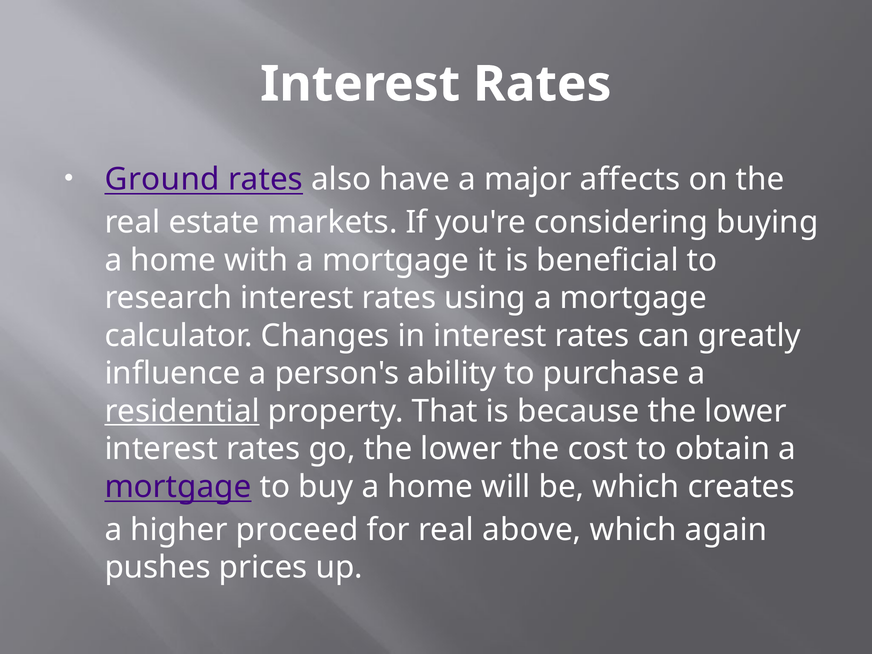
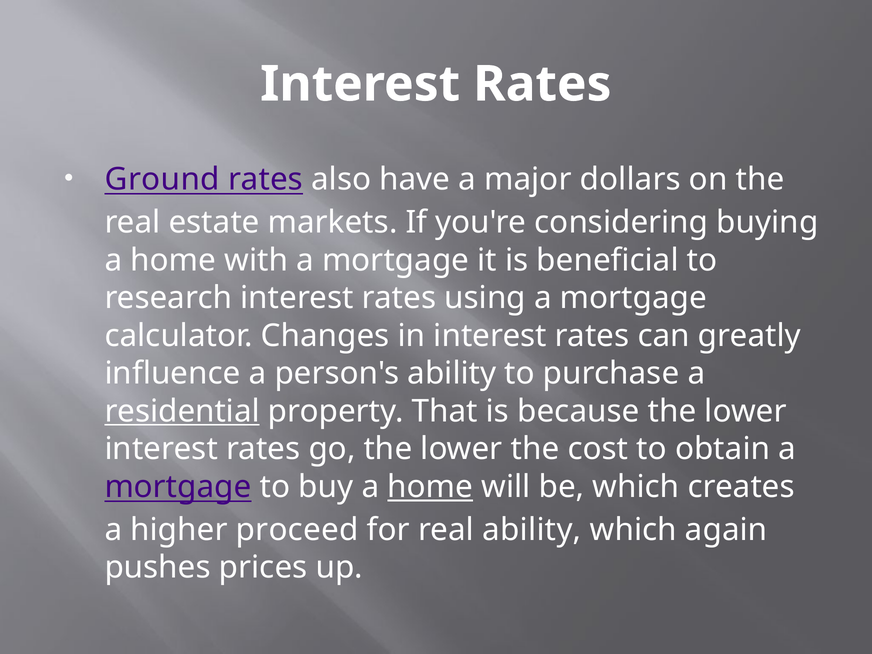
affects: affects -> dollars
home at (430, 487) underline: none -> present
real above: above -> ability
